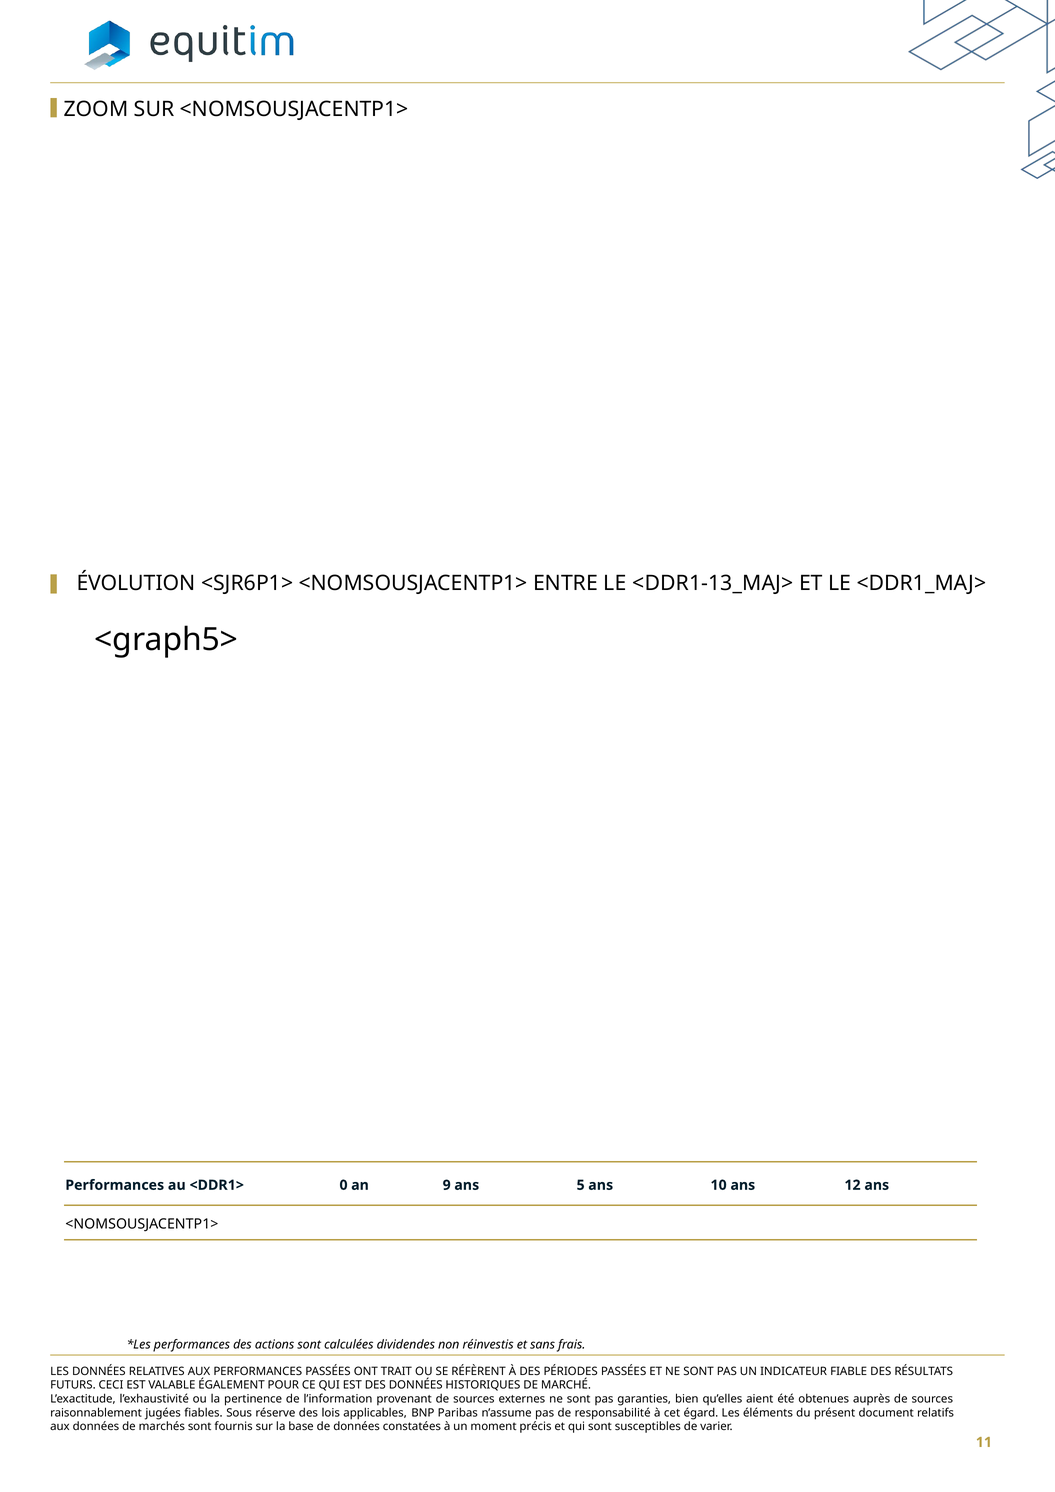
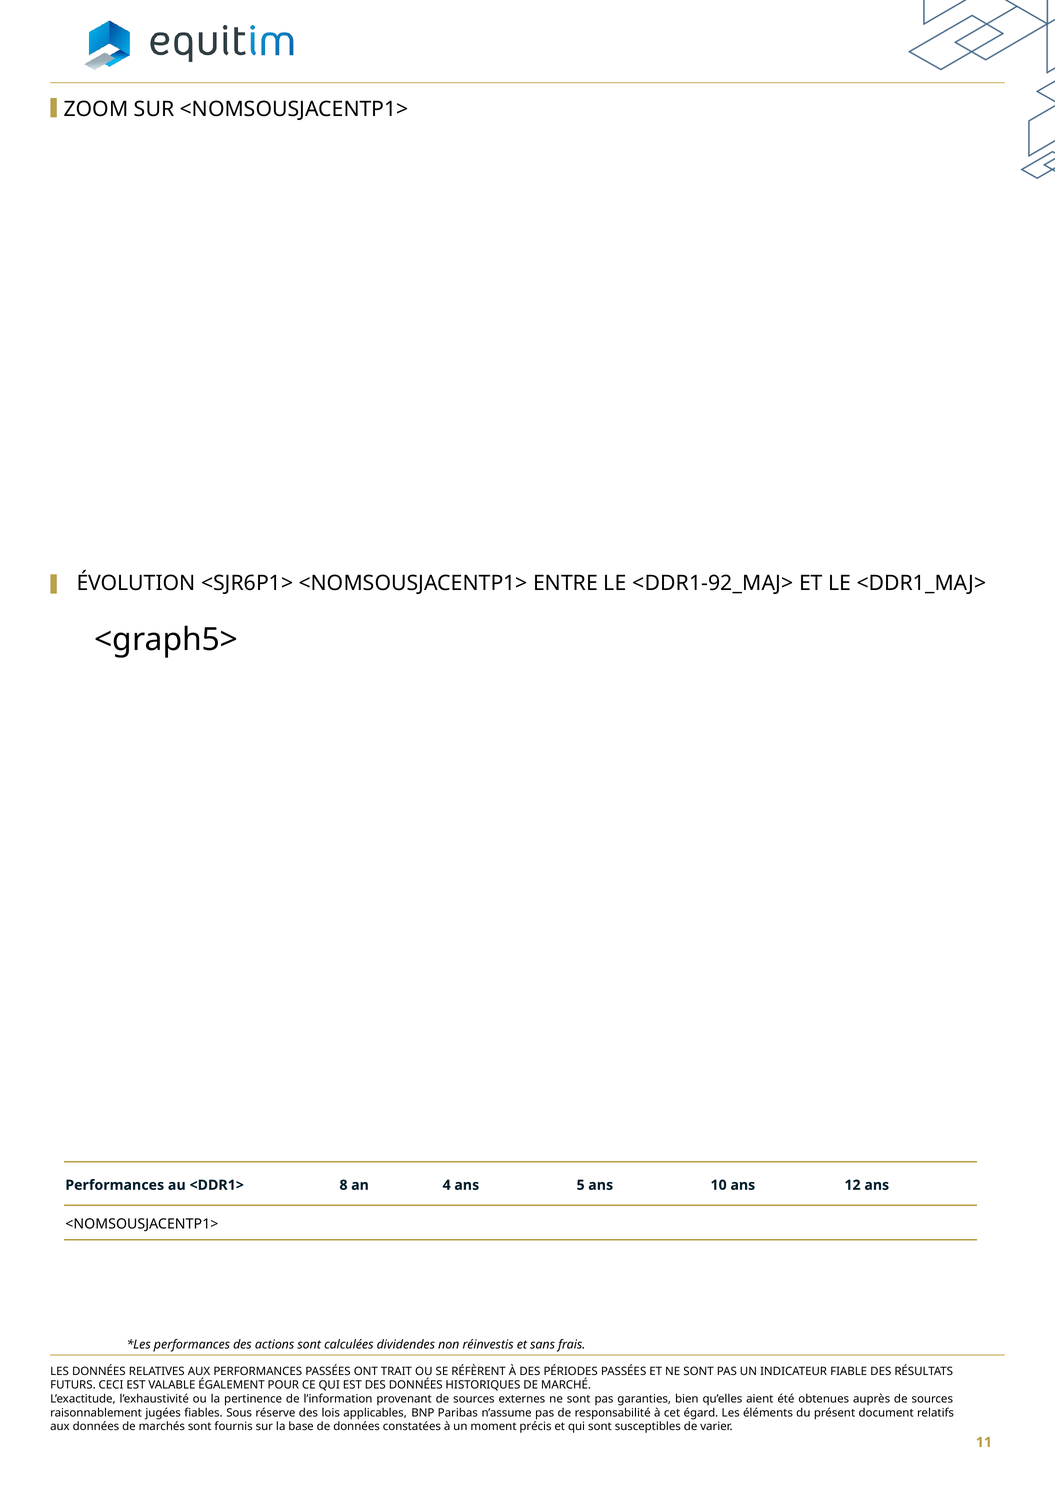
<DDR1-13_MAJ>: <DDR1-13_MAJ> -> <DDR1-92_MAJ>
0: 0 -> 8
9: 9 -> 4
